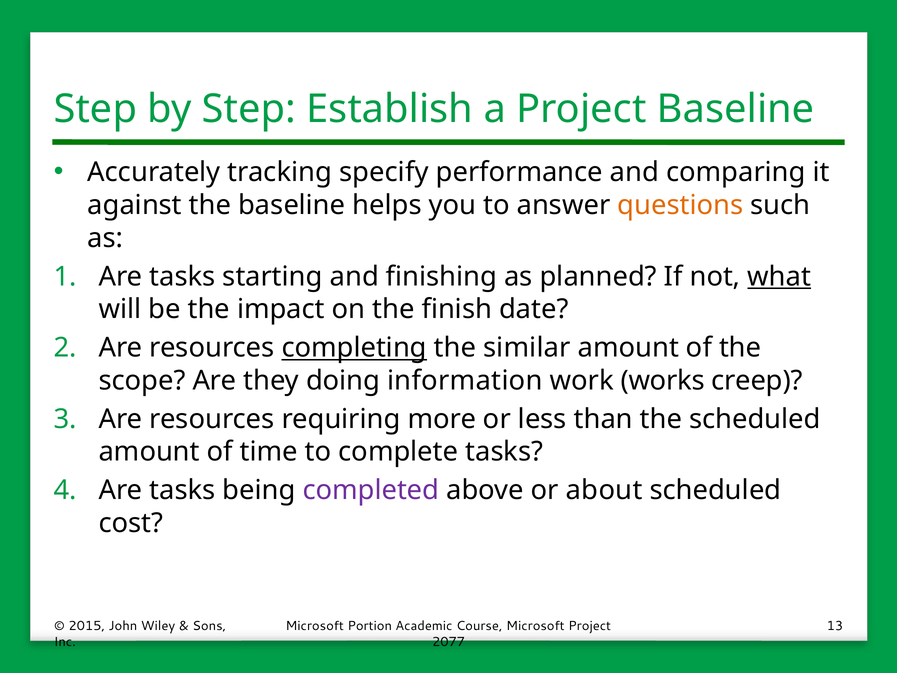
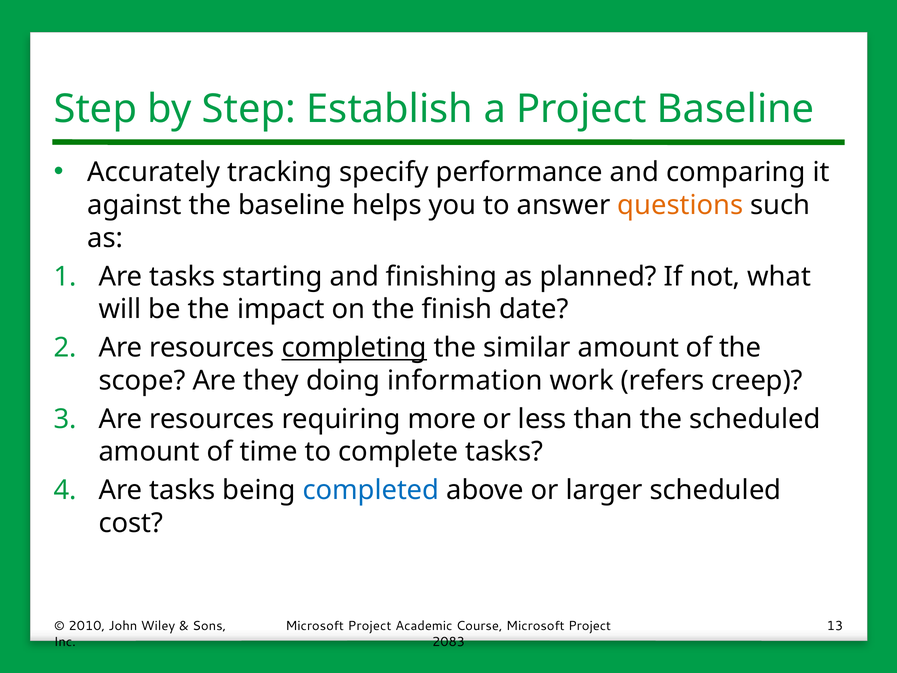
what underline: present -> none
works: works -> refers
completed colour: purple -> blue
about: about -> larger
2015: 2015 -> 2010
Portion at (370, 626): Portion -> Project
2077: 2077 -> 2083
